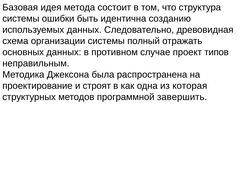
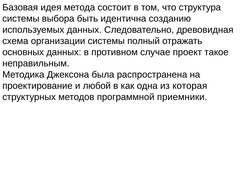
ошибки: ошибки -> выбора
типов: типов -> такое
строят: строят -> любой
завершить: завершить -> приемники
